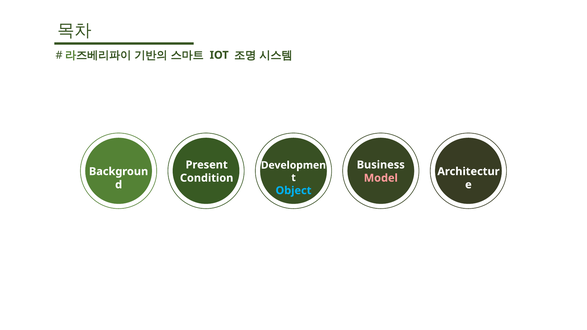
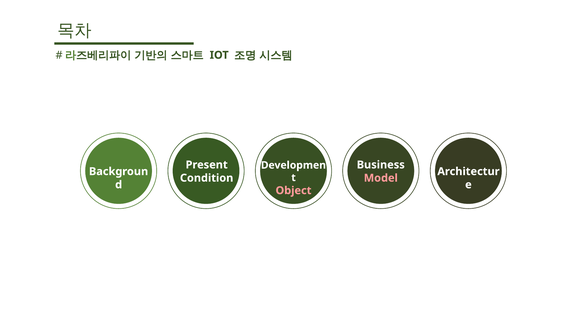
Object colour: light blue -> pink
